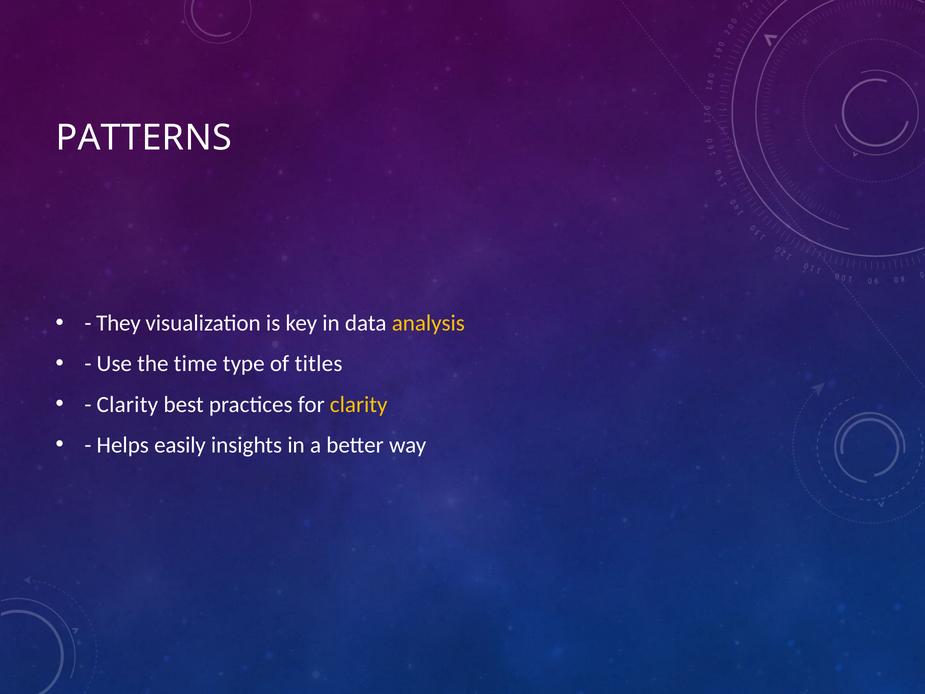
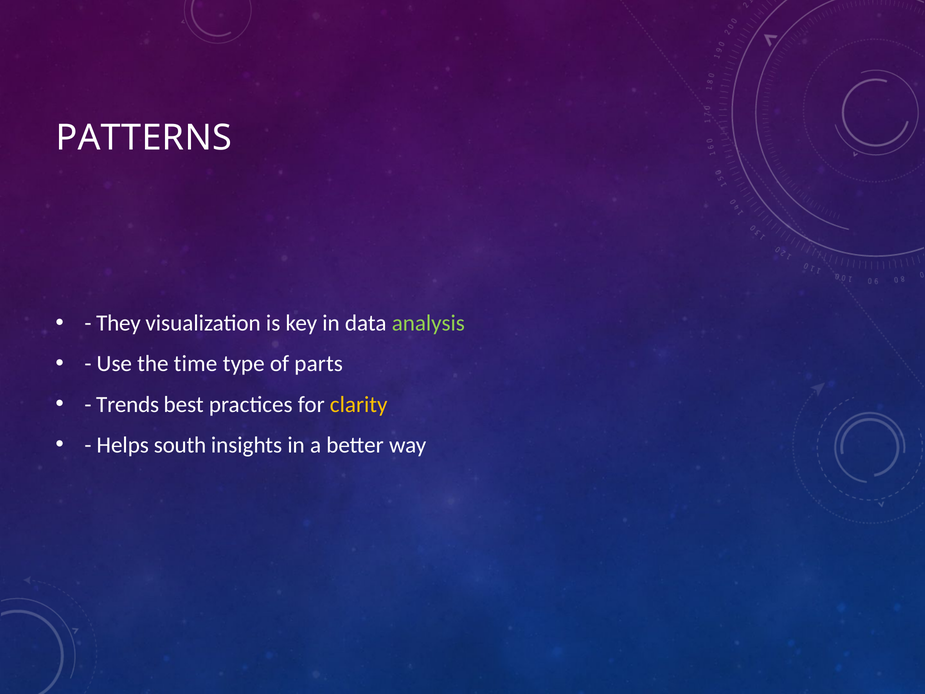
analysis colour: yellow -> light green
titles: titles -> parts
Clarity at (127, 404): Clarity -> Trends
easily: easily -> south
